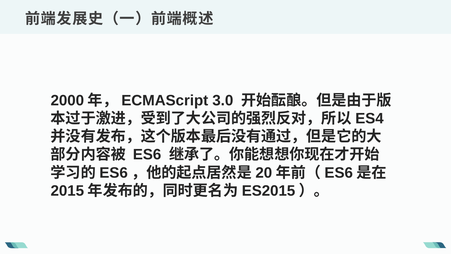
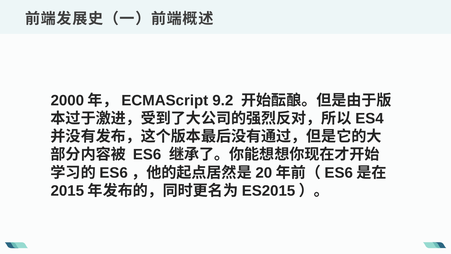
3.0: 3.0 -> 9.2
